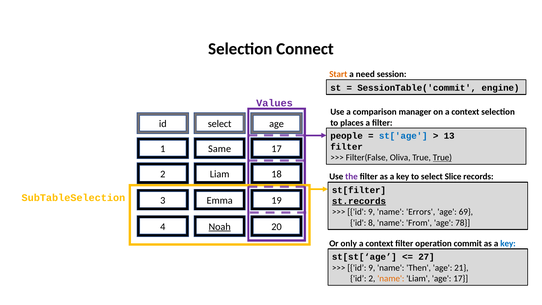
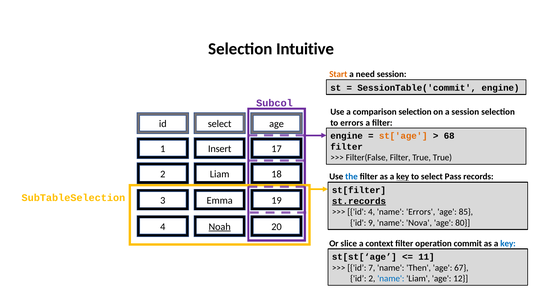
Connect: Connect -> Intuitive
Values: Values -> Subcol
comparison manager: manager -> selection
on a context: context -> session
to places: places -> errors
people at (347, 136): people -> engine
st['age colour: blue -> orange
13: 13 -> 68
Same: Same -> Insert
Filter(False Oliva: Oliva -> Filter
True at (442, 158) underline: present -> none
the colour: purple -> blue
key at (403, 177) underline: none -> present
Slice: Slice -> Pass
9 at (372, 212): 9 -> 4
69: 69 -> 85
8: 8 -> 9
From: From -> Nova
78: 78 -> 80
only: only -> slice
27: 27 -> 11
9 at (372, 268): 9 -> 7
21: 21 -> 67
name at (391, 278) colour: orange -> blue
age 17: 17 -> 12
